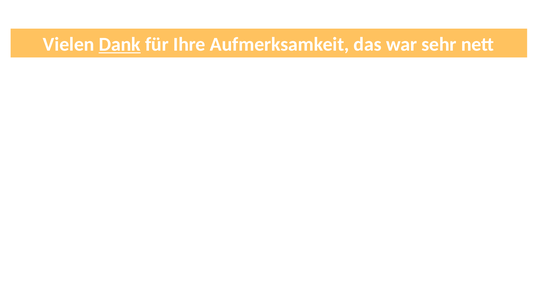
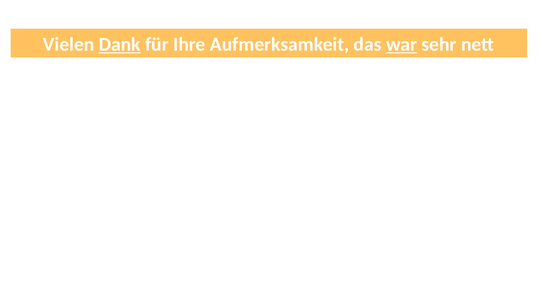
war underline: none -> present
